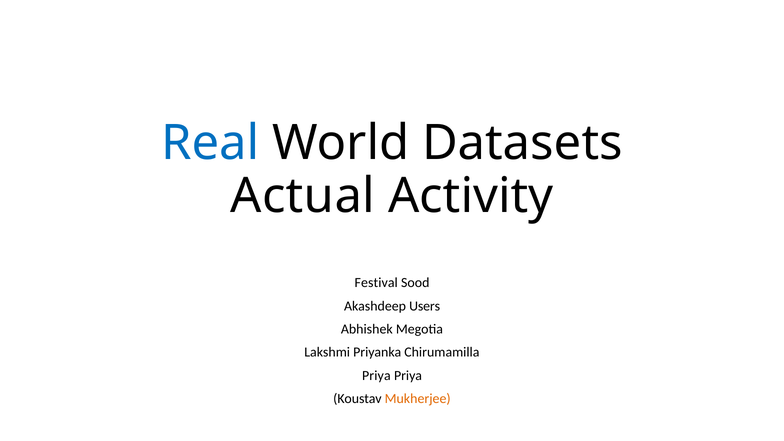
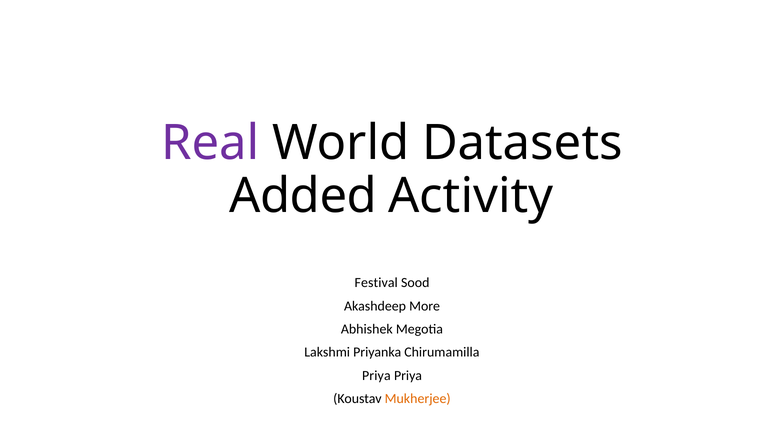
Real colour: blue -> purple
Actual: Actual -> Added
Users: Users -> More
